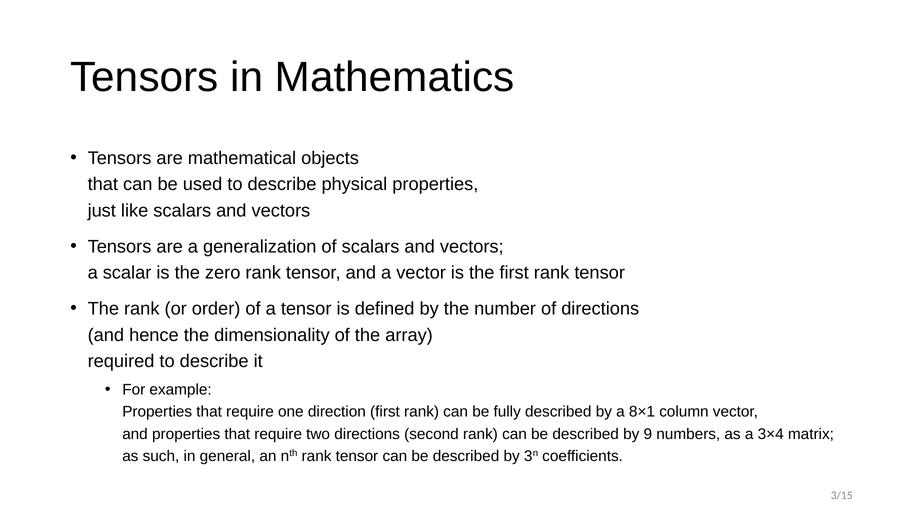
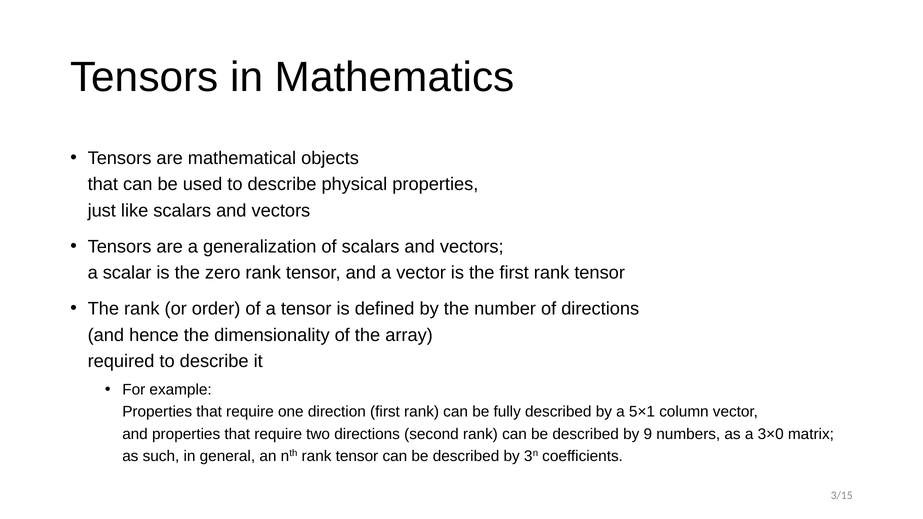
8×1: 8×1 -> 5×1
3×4: 3×4 -> 3×0
